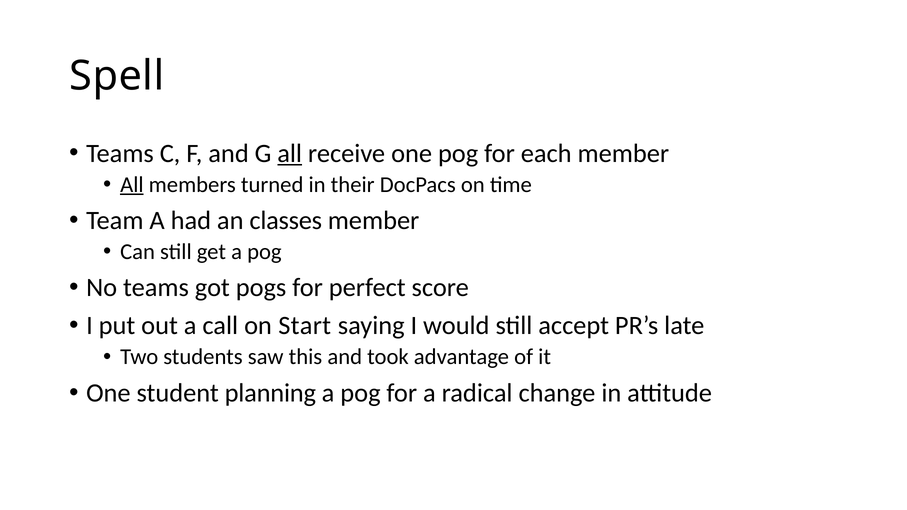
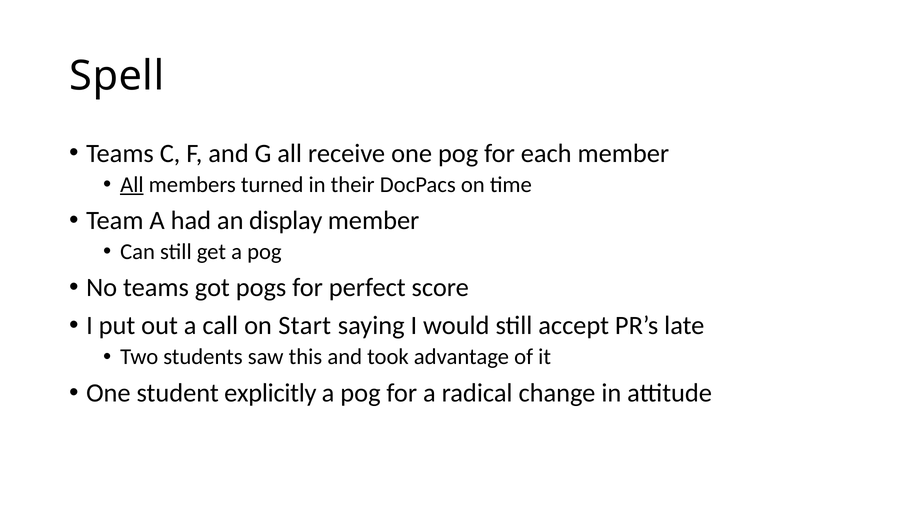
all at (290, 153) underline: present -> none
classes: classes -> display
planning: planning -> explicitly
